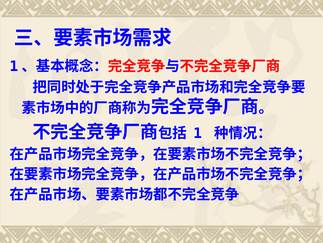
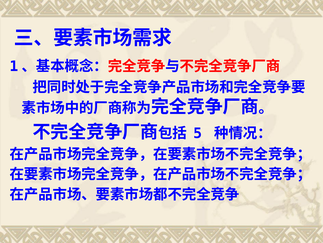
1: 1 -> 5
